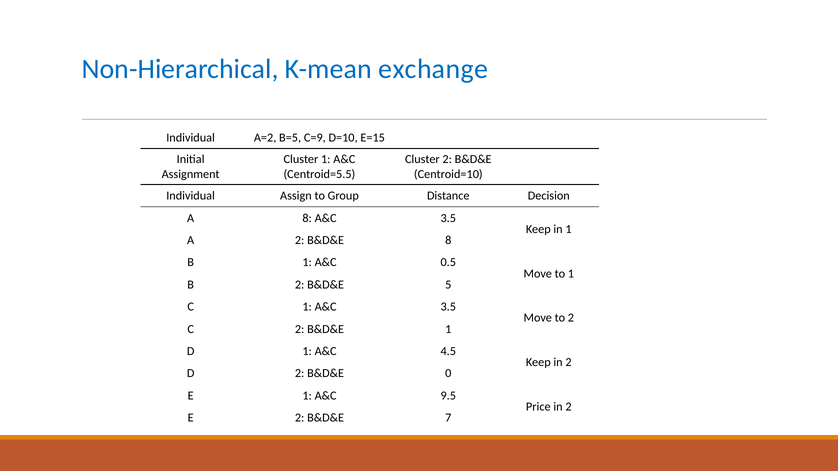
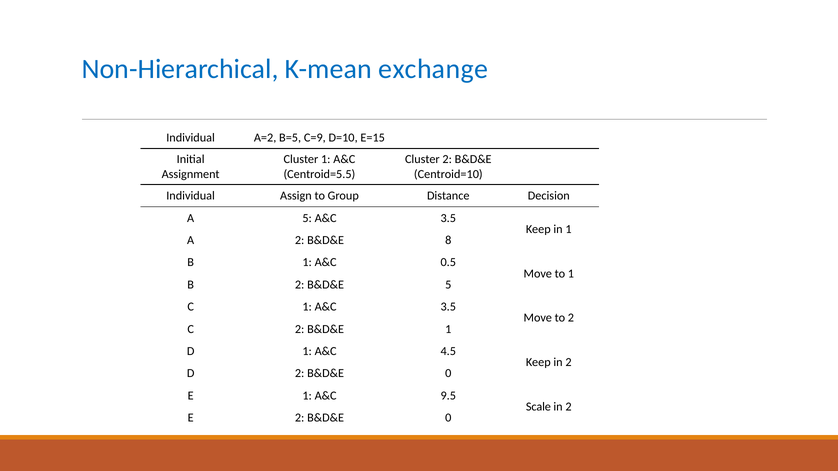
A 8: 8 -> 5
Price: Price -> Scale
E 2 B&D&E 7: 7 -> 0
